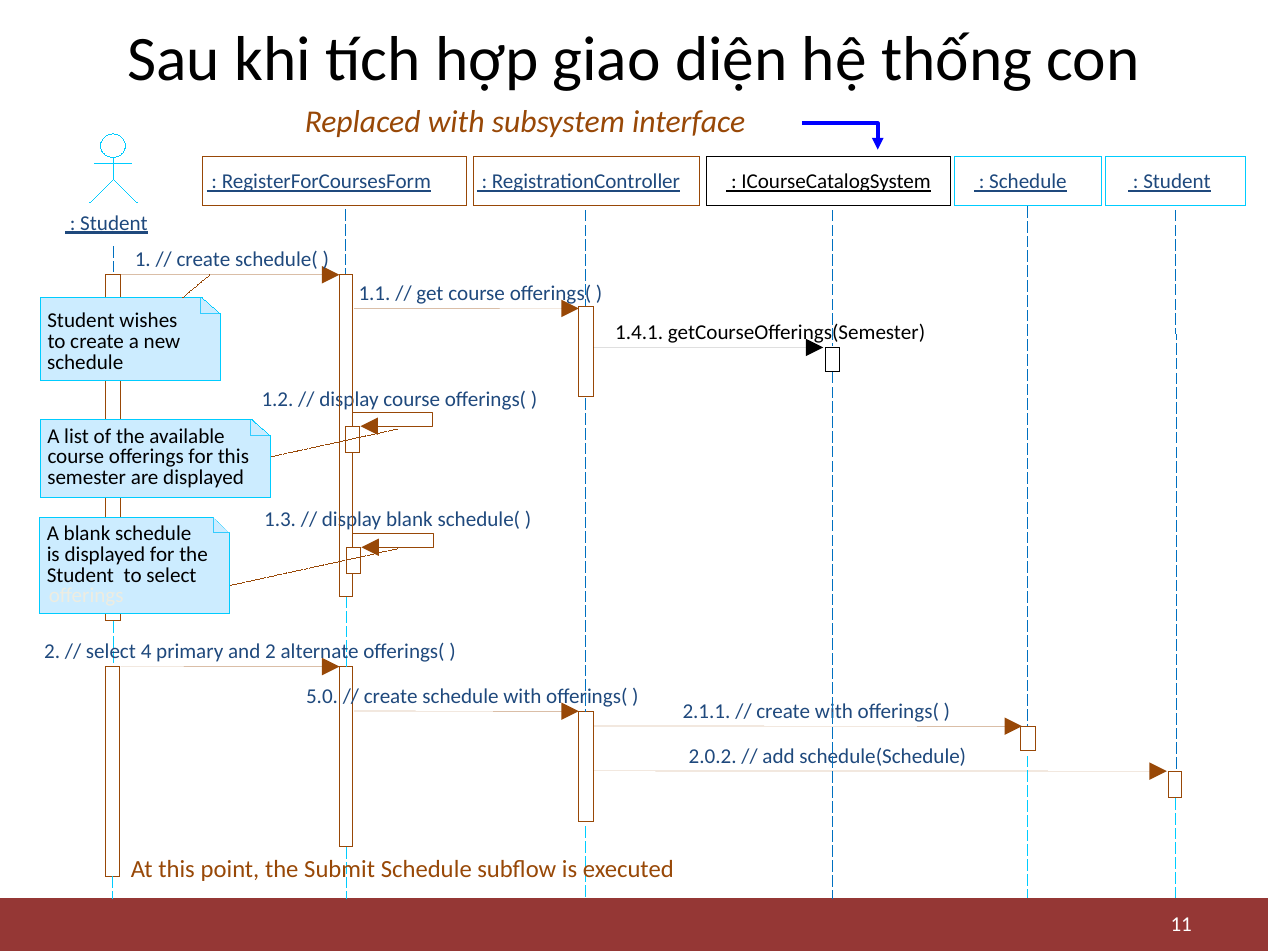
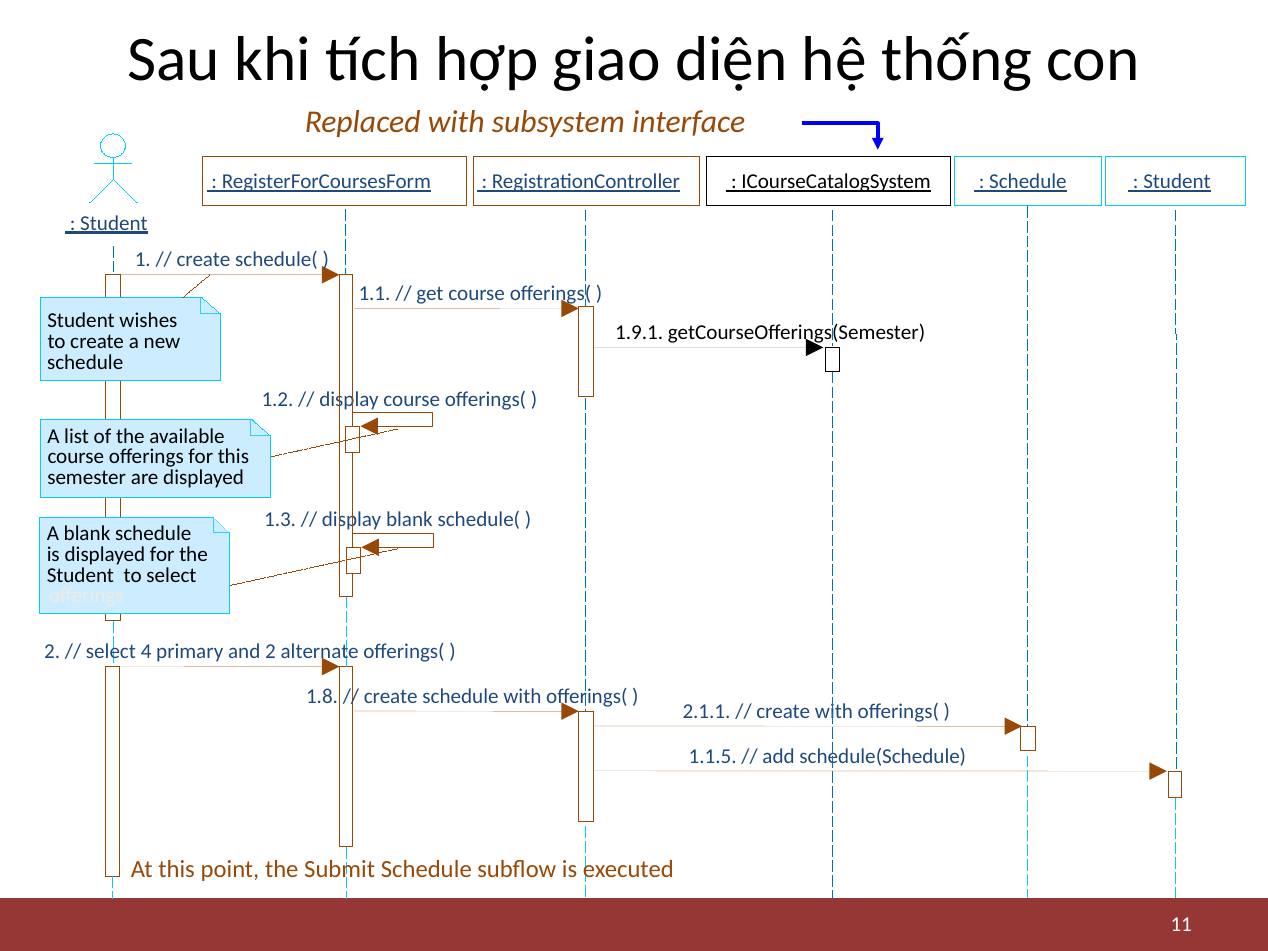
1.4.1: 1.4.1 -> 1.9.1
5.0: 5.0 -> 1.8
2.0.2: 2.0.2 -> 1.1.5
